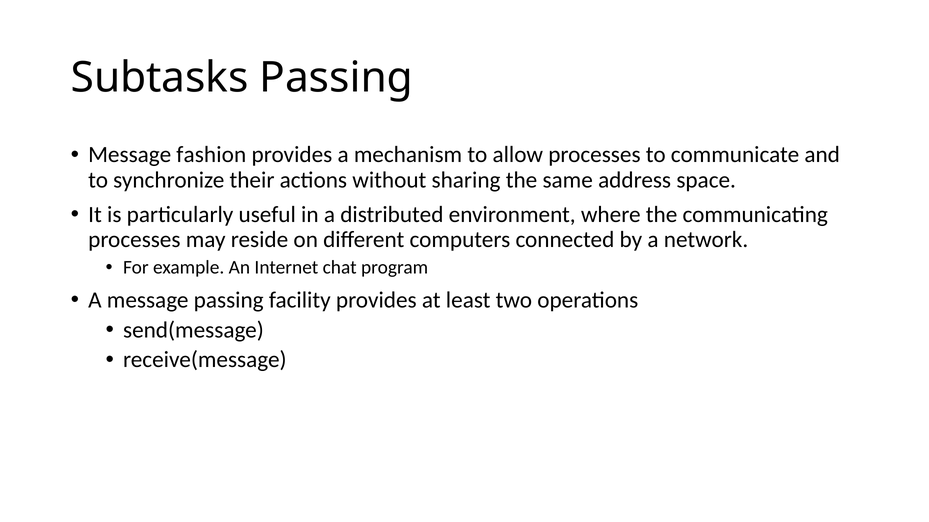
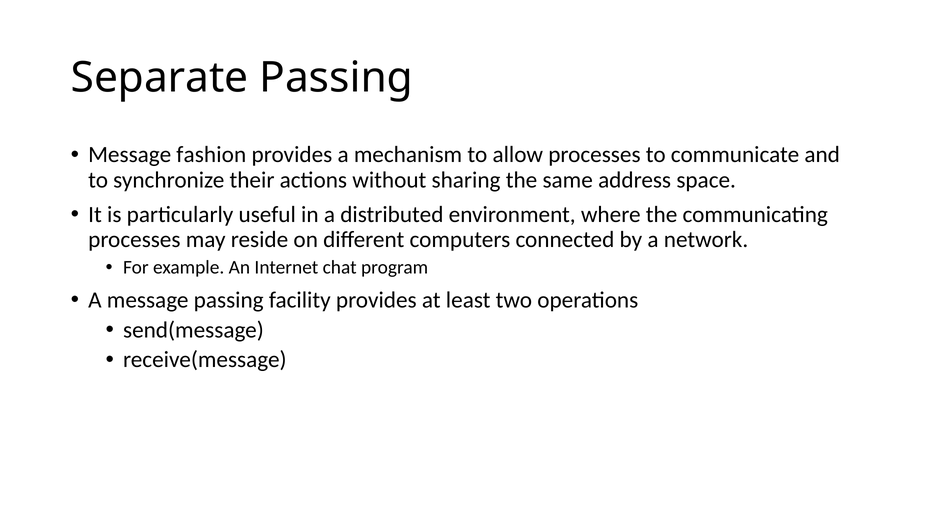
Subtasks: Subtasks -> Separate
